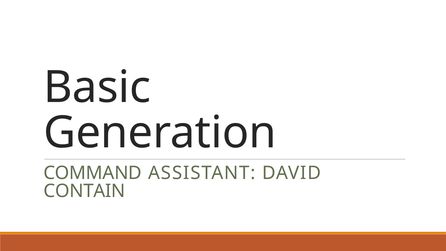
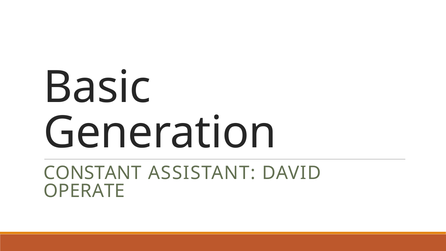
COMMAND: COMMAND -> CONSTANT
CONTAIN: CONTAIN -> OPERATE
